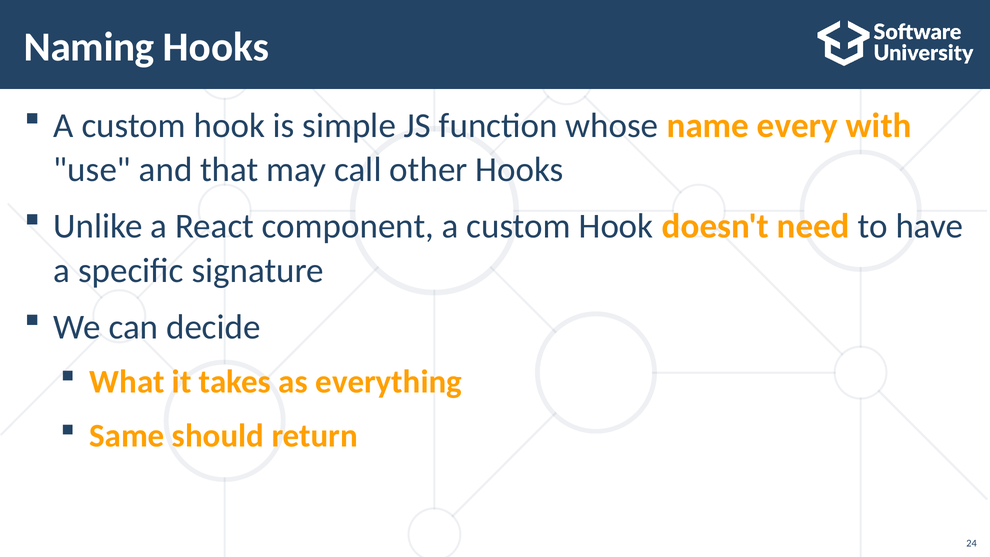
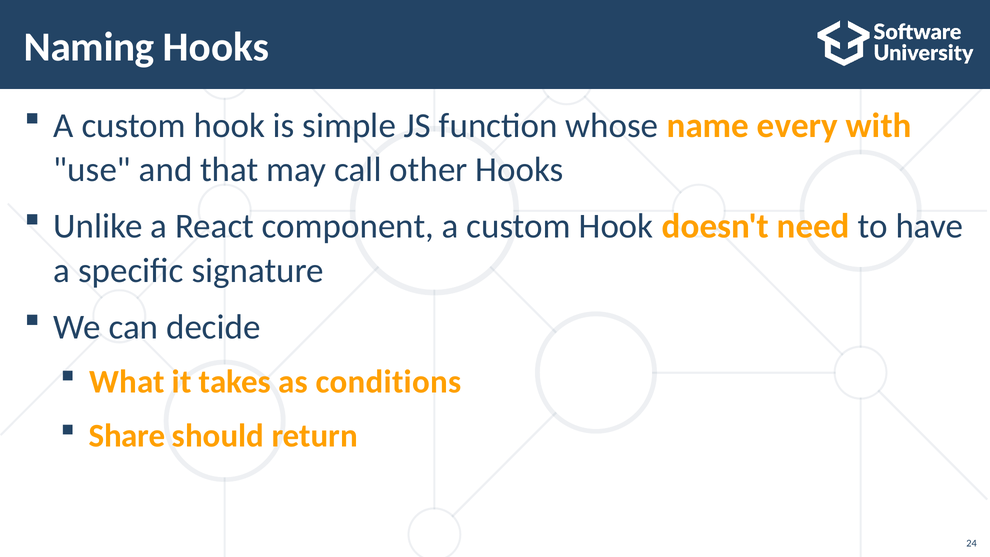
everything: everything -> conditions
Same: Same -> Share
